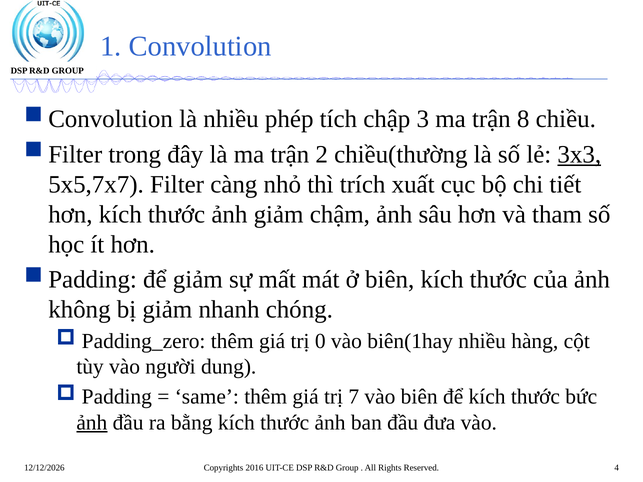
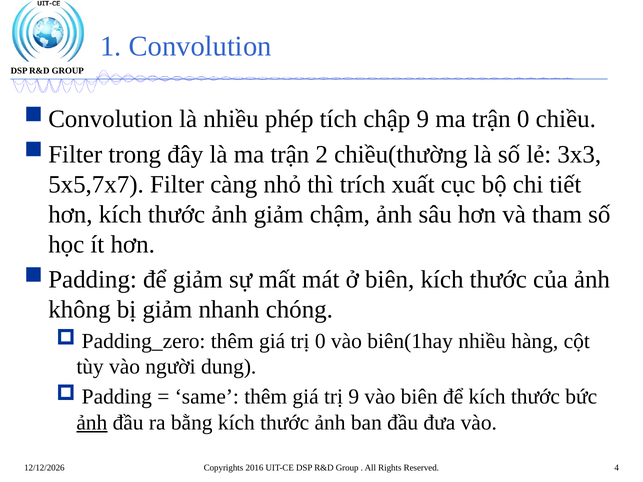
chập 3: 3 -> 9
trận 8: 8 -> 0
3x3 underline: present -> none
trị 7: 7 -> 9
